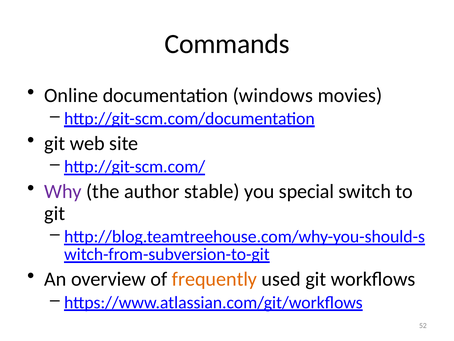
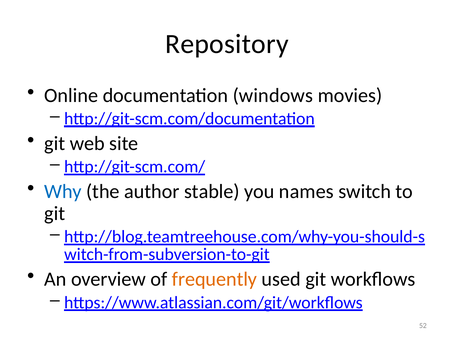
Commands: Commands -> Repository
Why colour: purple -> blue
special: special -> names
